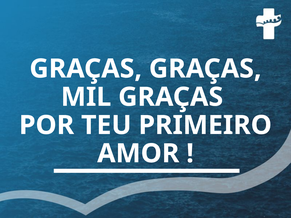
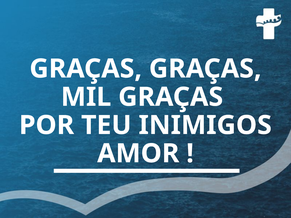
PRIMEIRO: PRIMEIRO -> INIMIGOS
